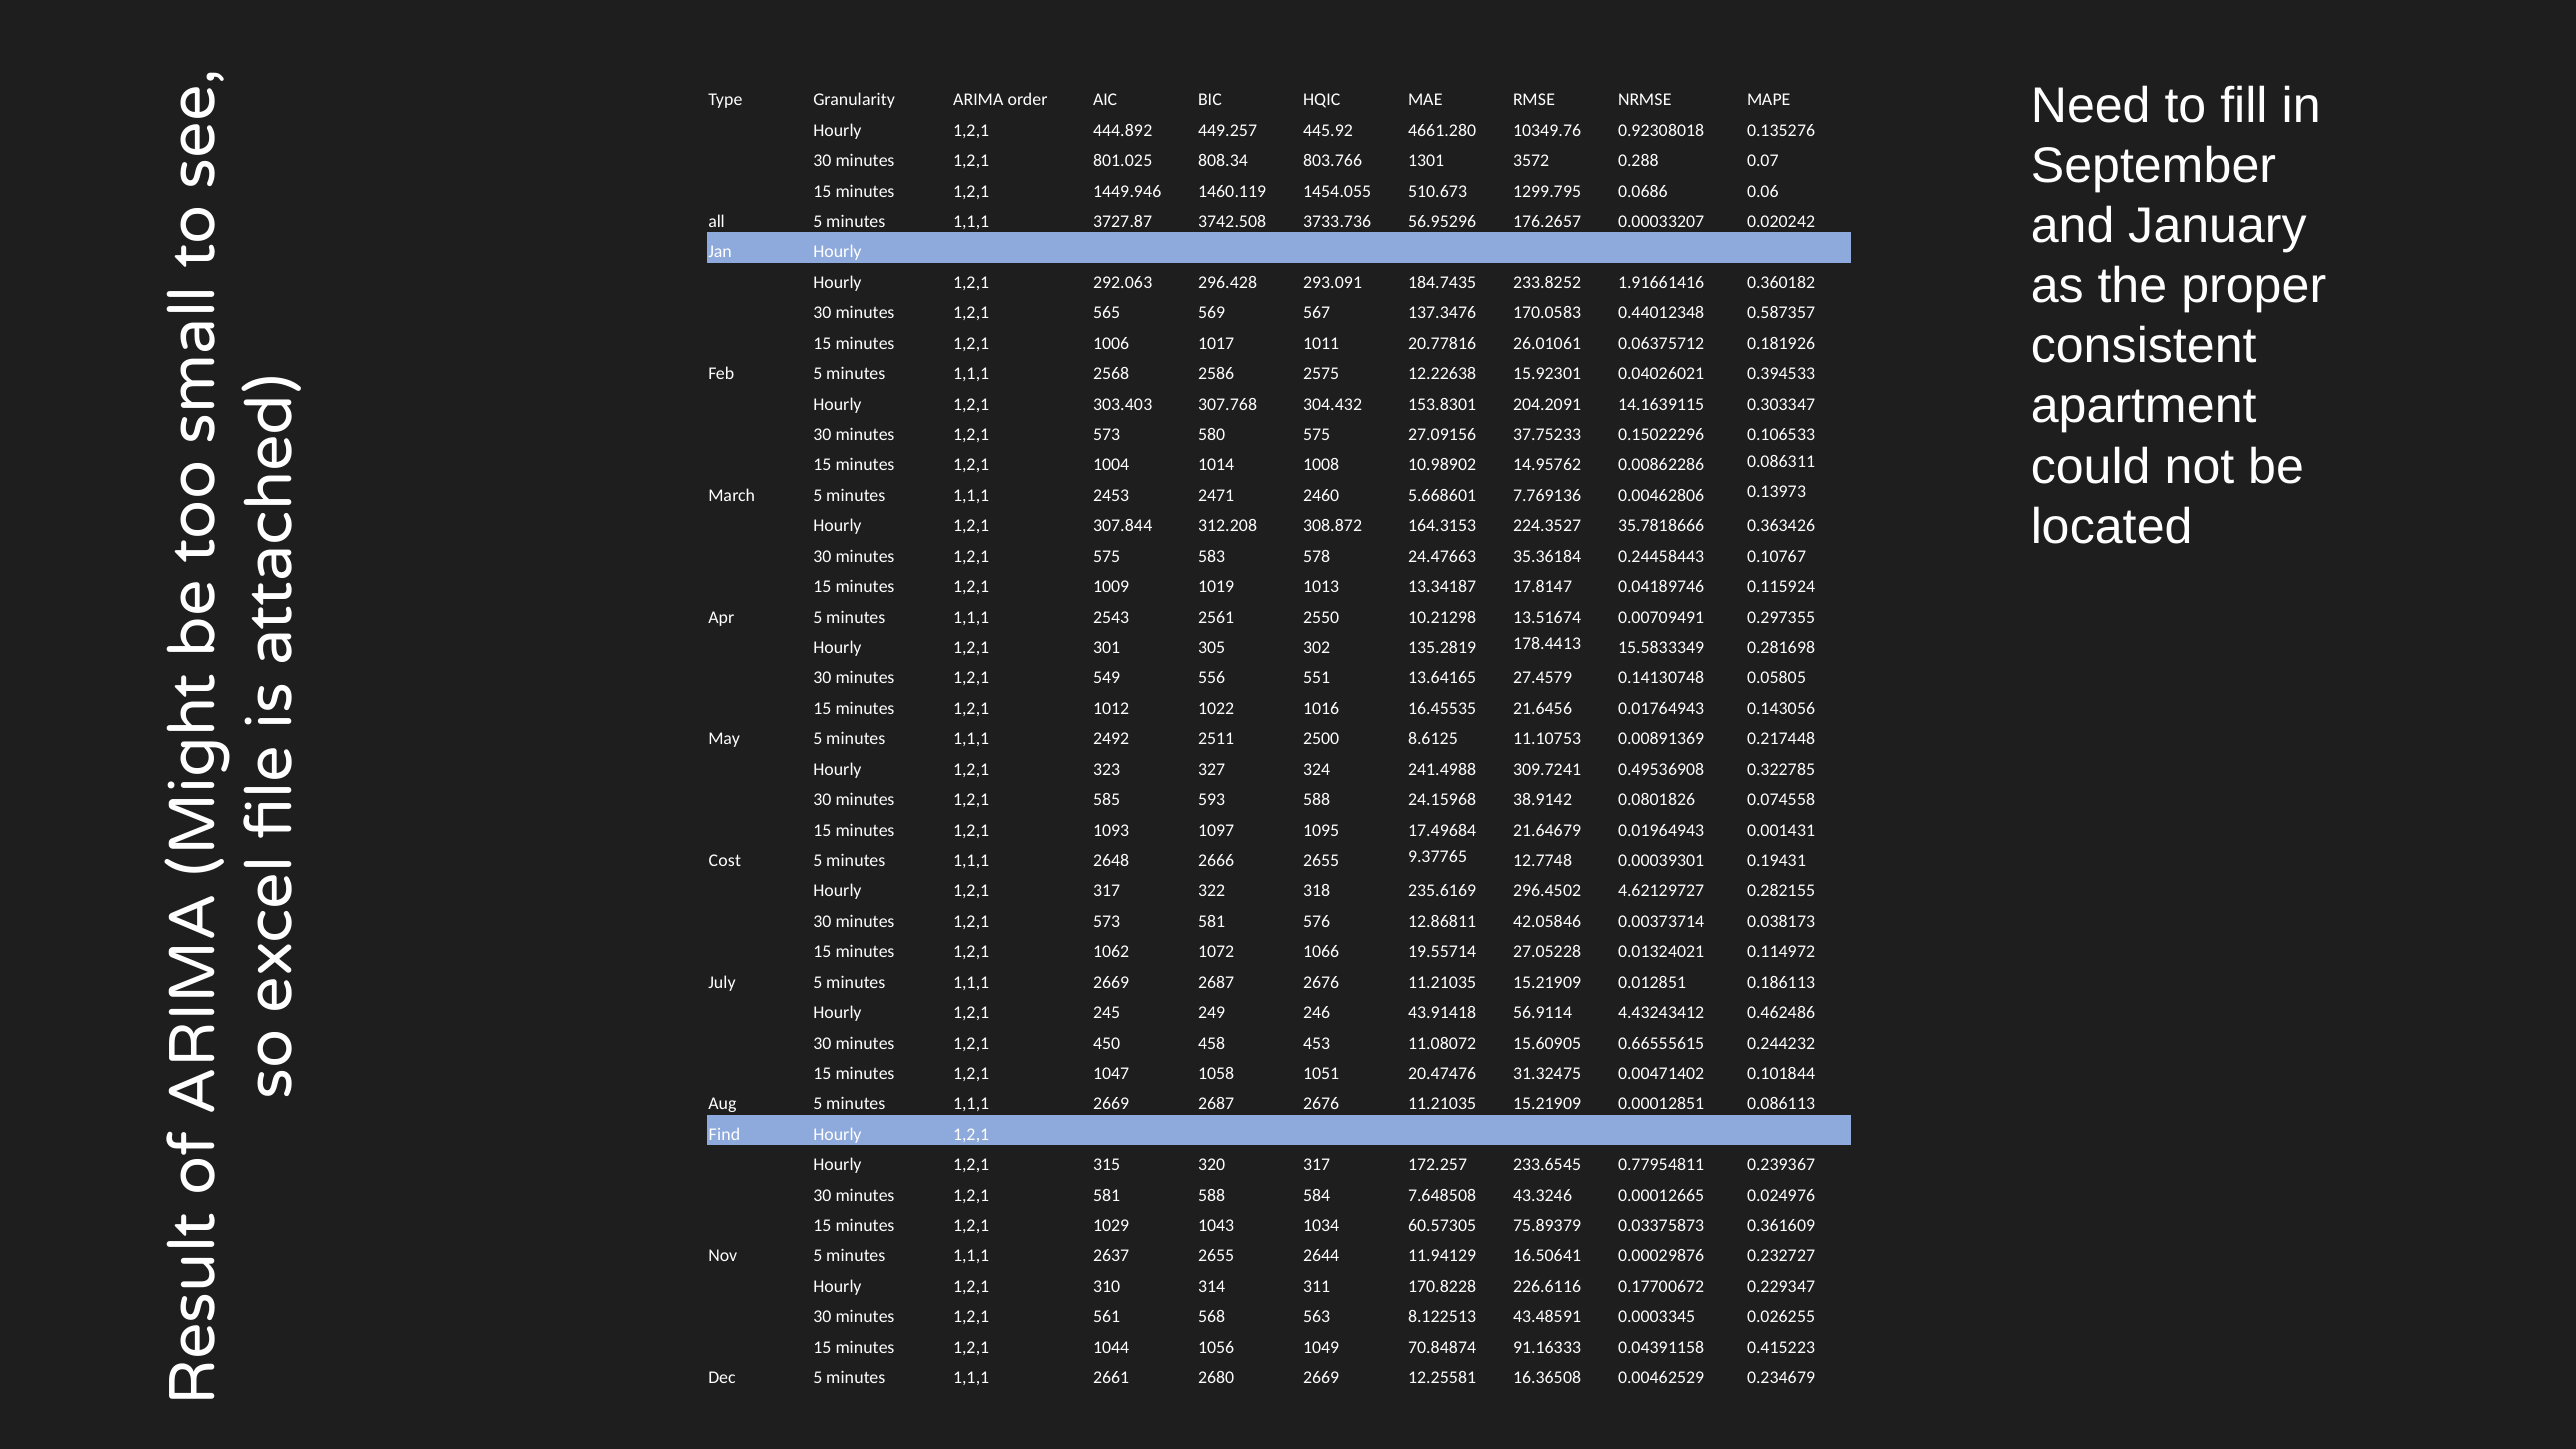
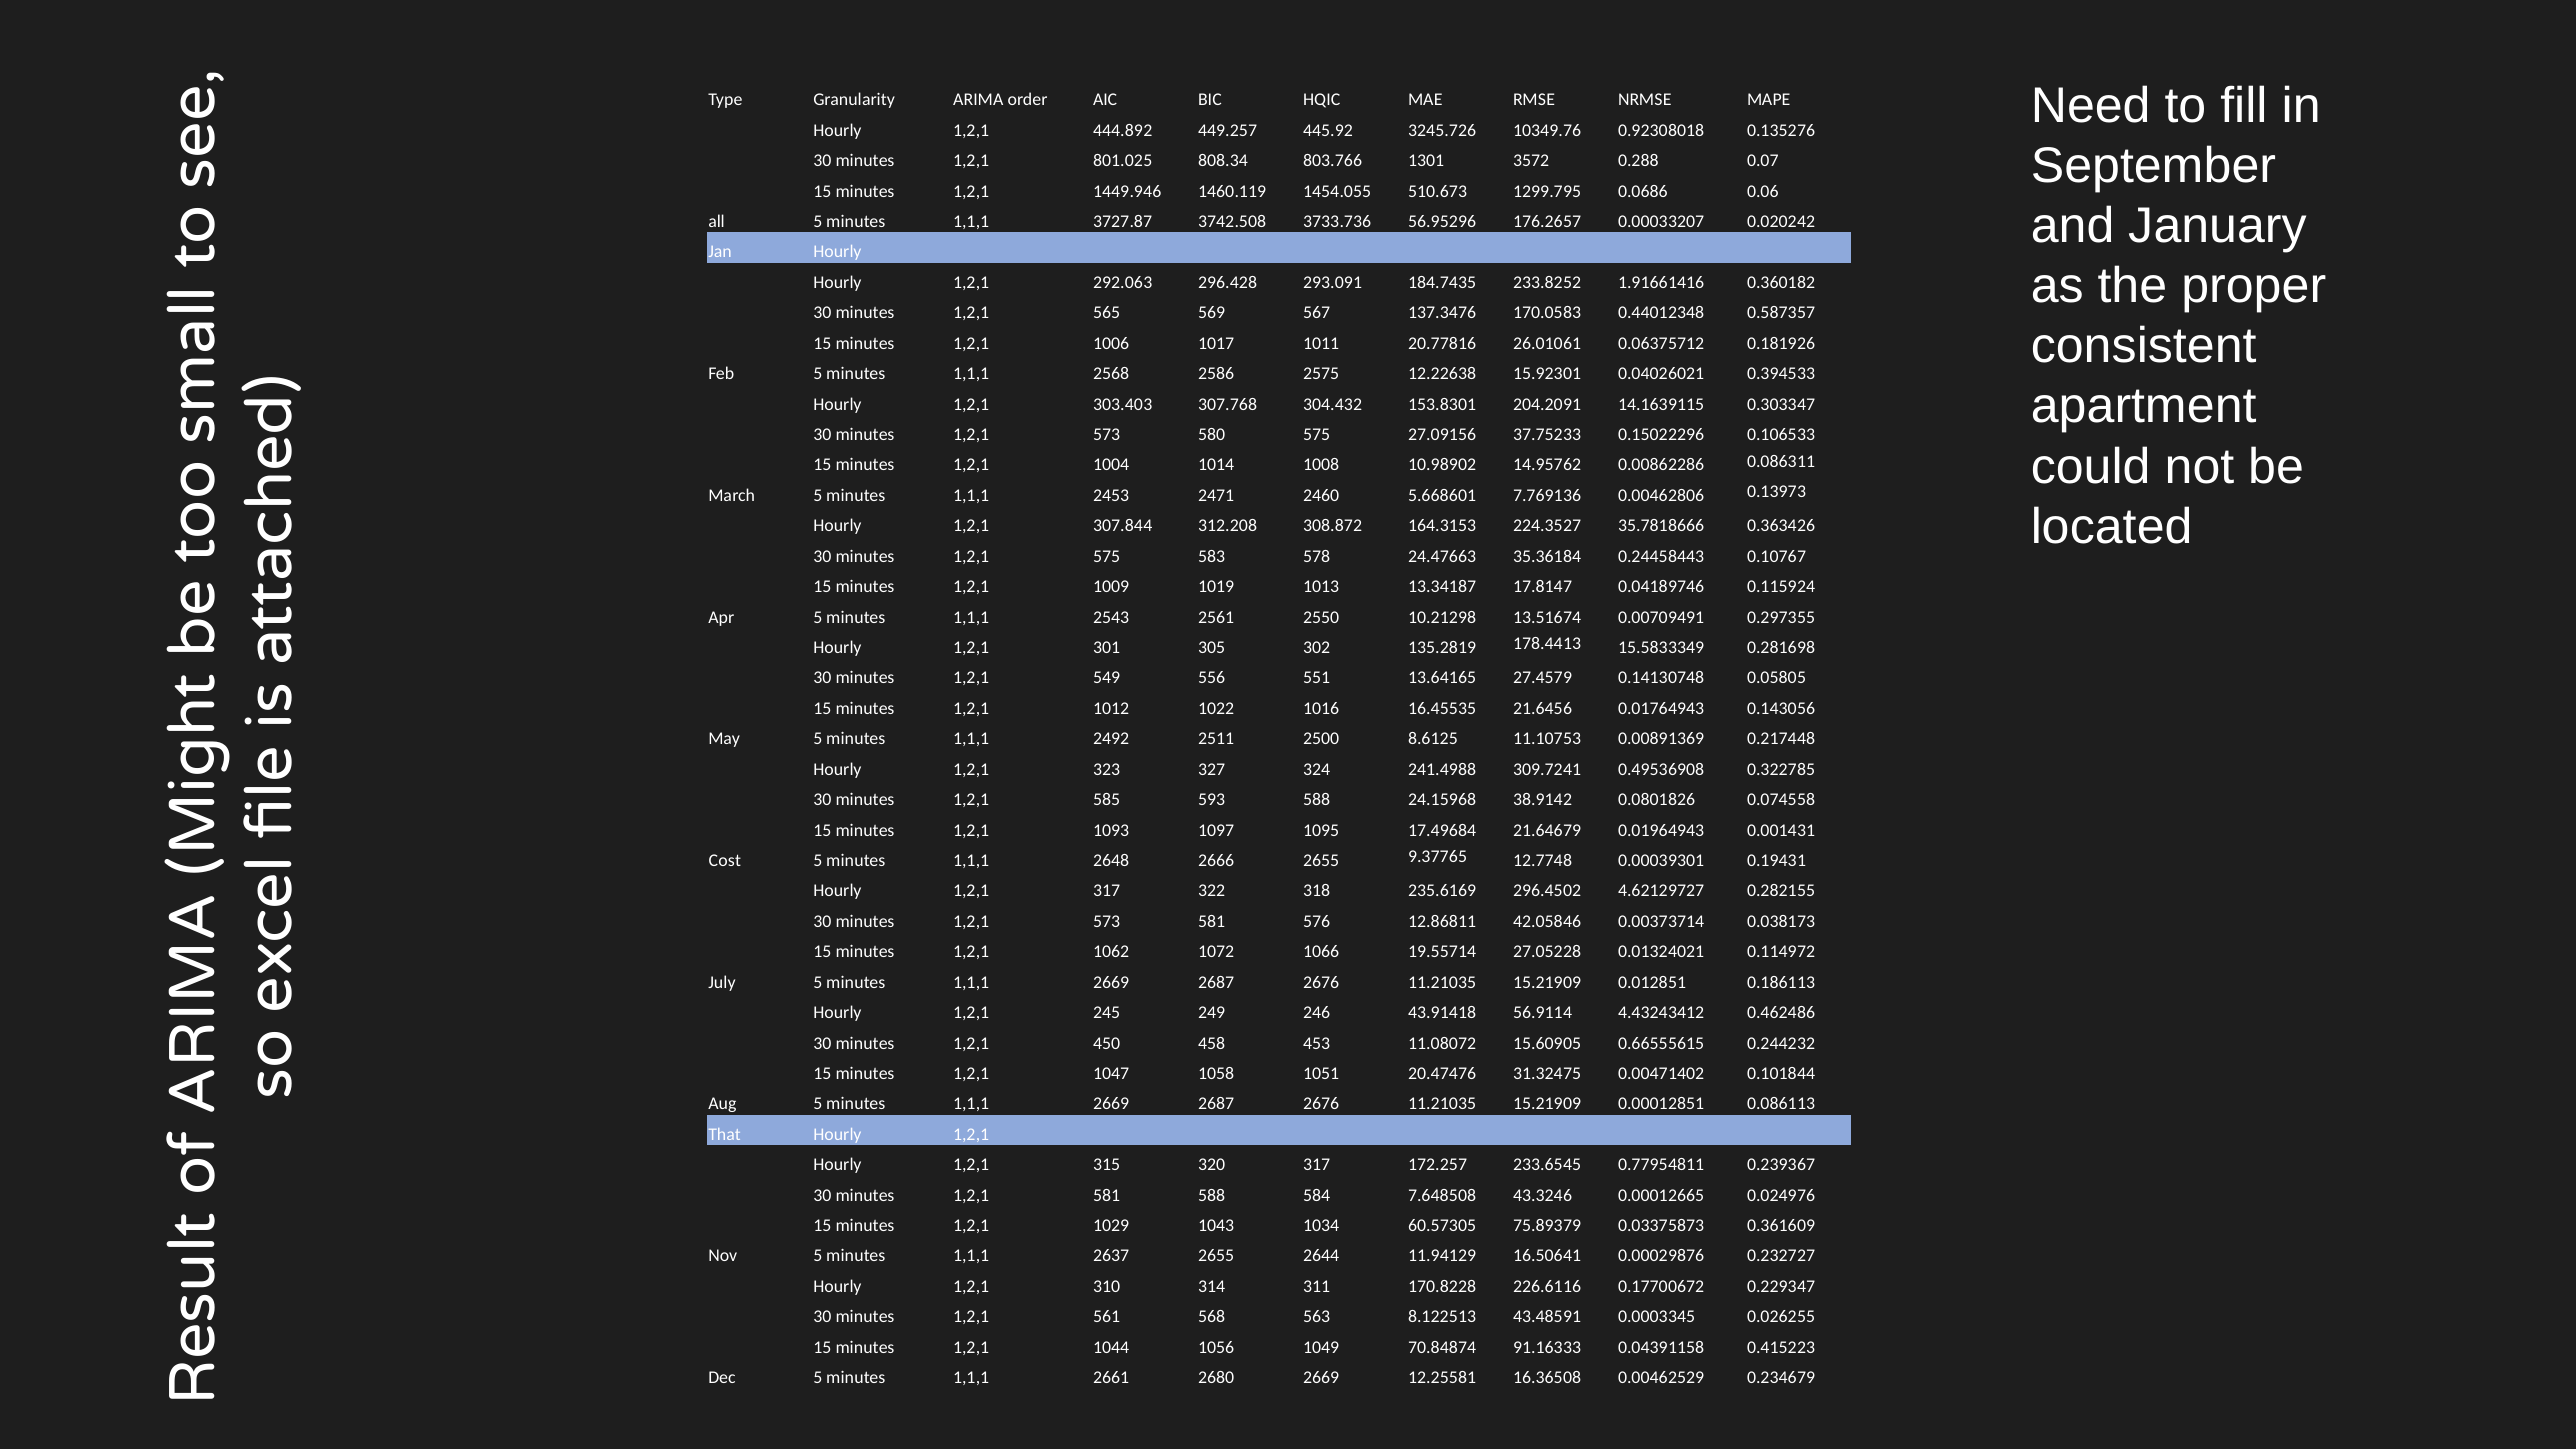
4661.280: 4661.280 -> 3245.726
Find: Find -> That
